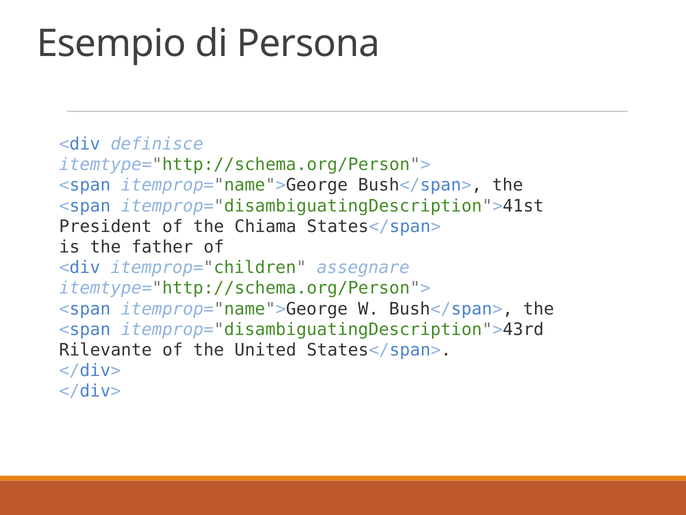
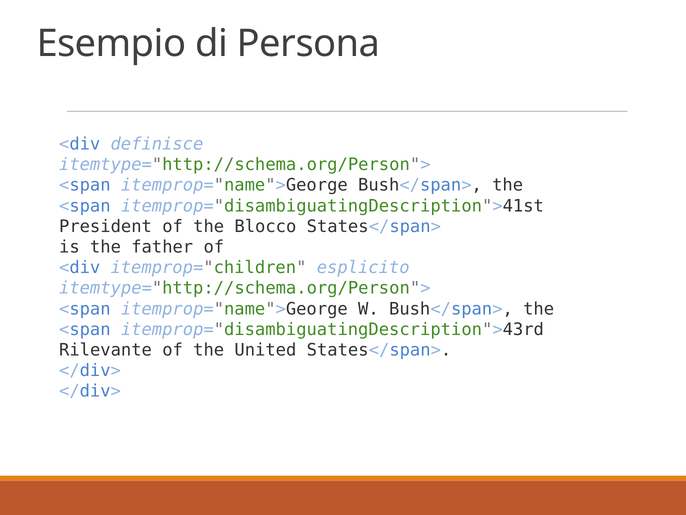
Chiama: Chiama -> Blocco
assegnare: assegnare -> esplicito
